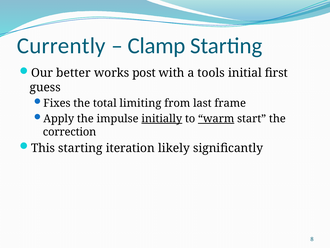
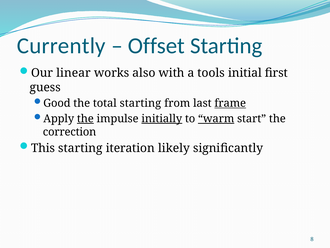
Clamp: Clamp -> Offset
better: better -> linear
post: post -> also
Fixes: Fixes -> Good
total limiting: limiting -> starting
frame underline: none -> present
the at (85, 118) underline: none -> present
